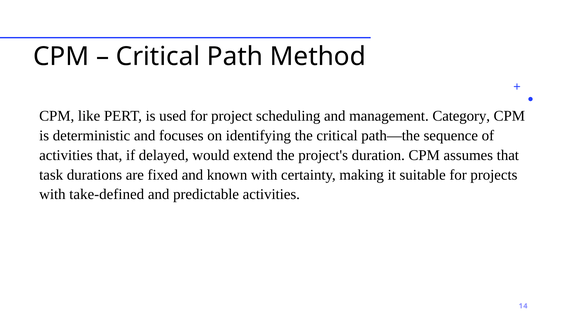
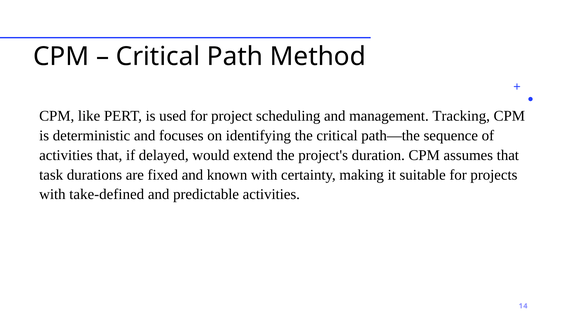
Category: Category -> Tracking
